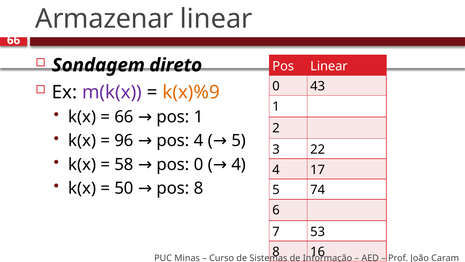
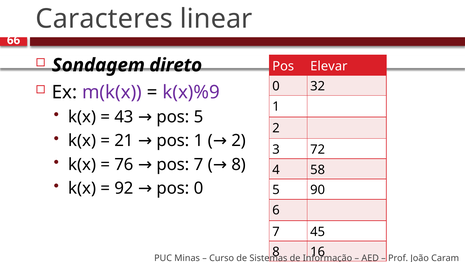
Armazenar: Armazenar -> Caracteres
Pos Linear: Linear -> Elevar
43: 43 -> 32
k(x)%9 colour: orange -> purple
66 at (124, 117): 66 -> 43
pos 1: 1 -> 5
96: 96 -> 21
pos 4: 4 -> 1
5 at (239, 141): 5 -> 2
22: 22 -> 72
58: 58 -> 76
pos 0: 0 -> 7
4 at (239, 164): 4 -> 8
17: 17 -> 58
50: 50 -> 92
pos 8: 8 -> 0
74: 74 -> 90
53: 53 -> 45
